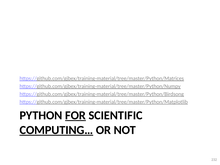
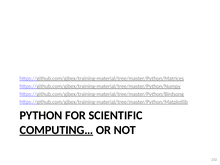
FOR underline: present -> none
